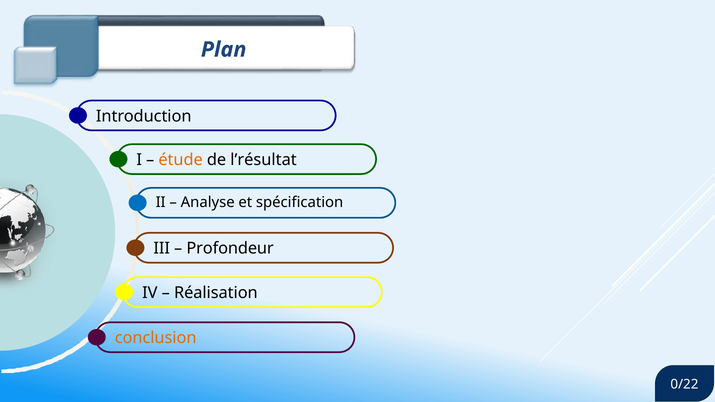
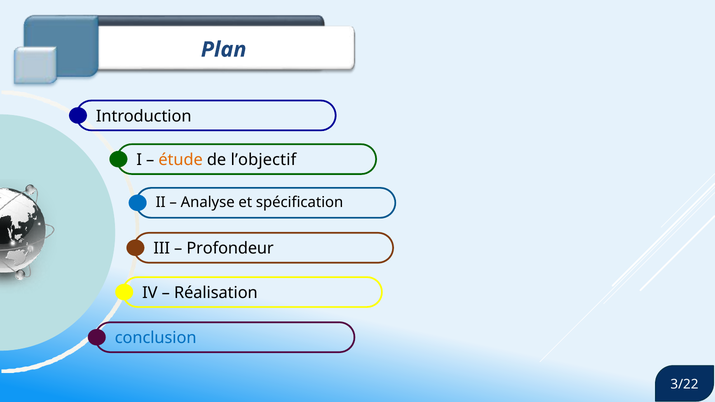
l’résultat: l’résultat -> l’objectif
conclusion colour: orange -> blue
0/22: 0/22 -> 3/22
